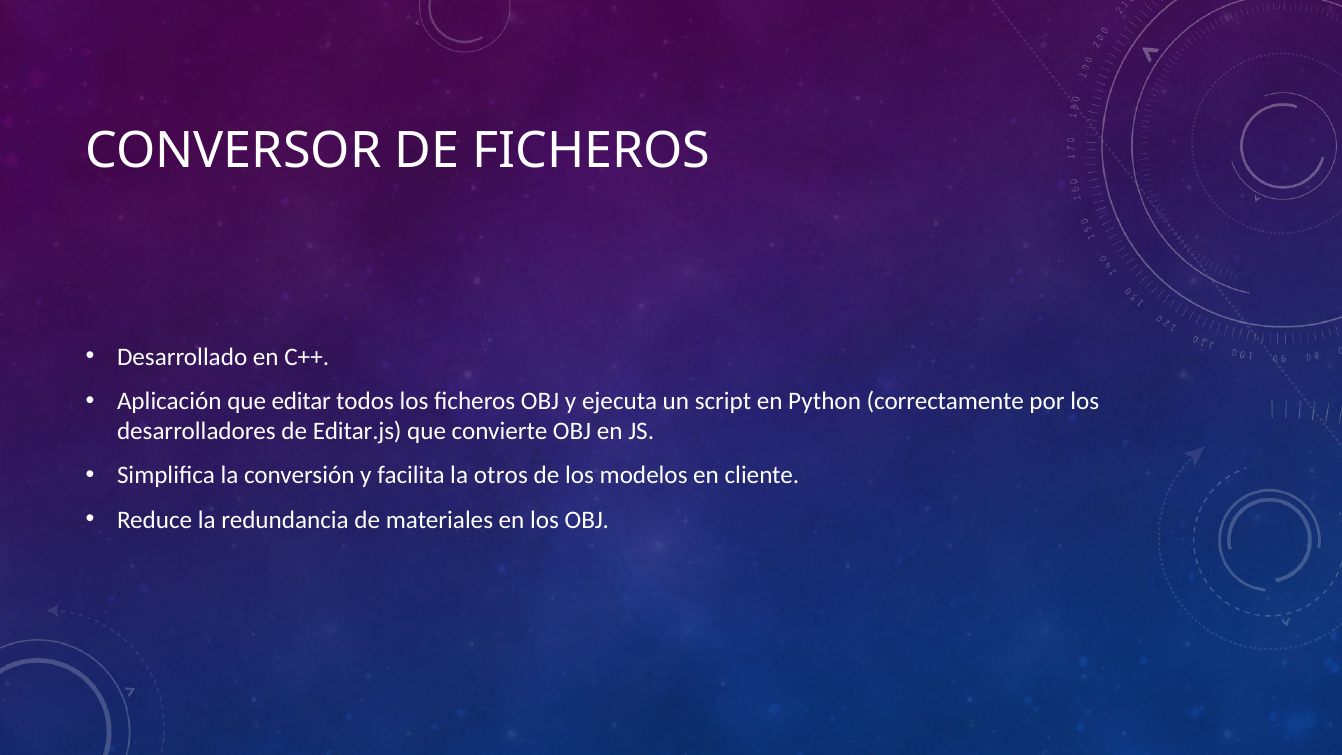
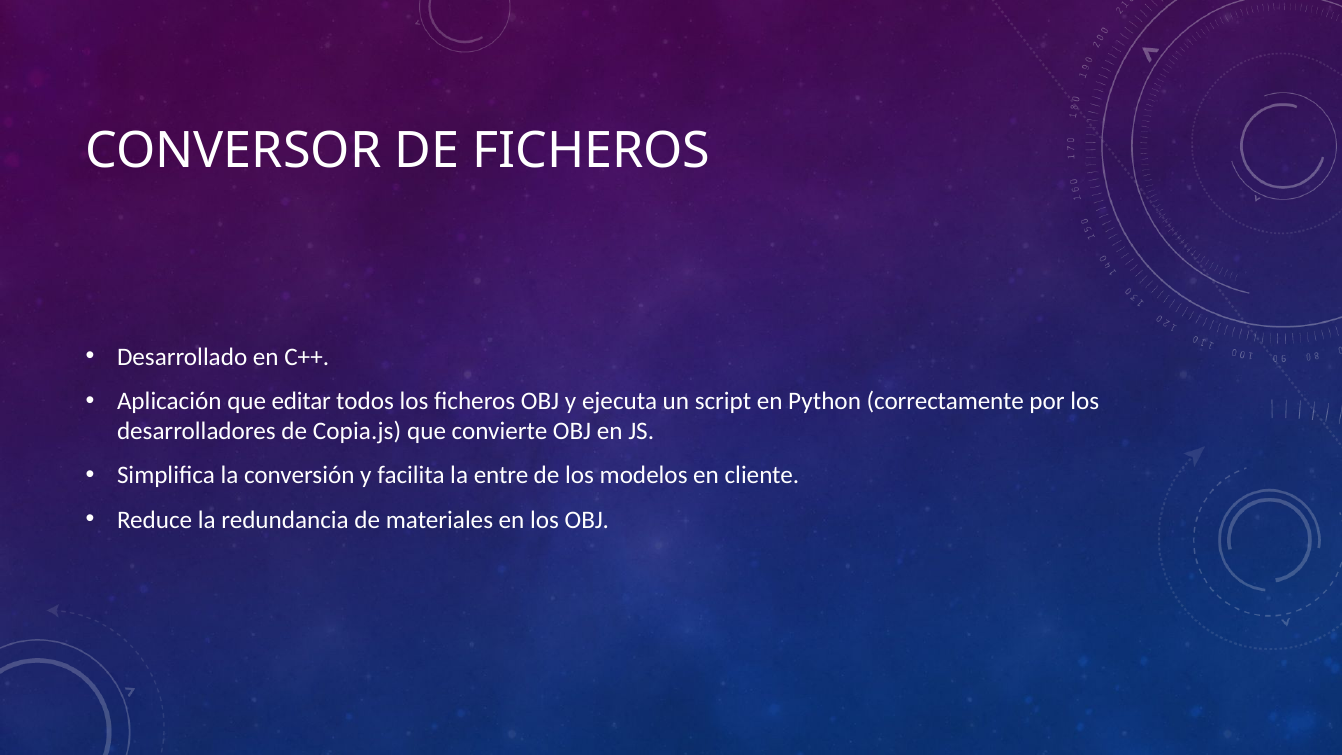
Editar.js: Editar.js -> Copia.js
otros: otros -> entre
